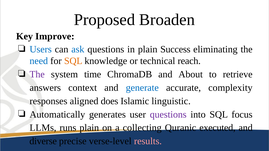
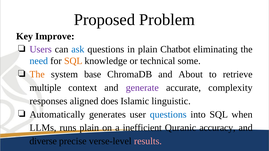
Broaden: Broaden -> Problem
Users colour: blue -> purple
Success: Success -> Chatbot
reach: reach -> some
The at (37, 74) colour: purple -> orange
time: time -> base
answers: answers -> multiple
generate colour: blue -> purple
questions at (168, 115) colour: purple -> blue
focus: focus -> when
collecting: collecting -> inefficient
executed: executed -> accuracy
